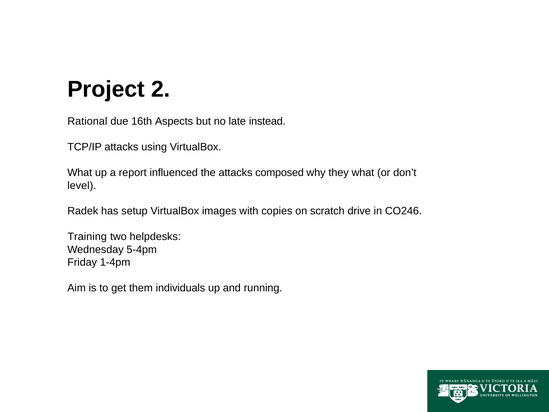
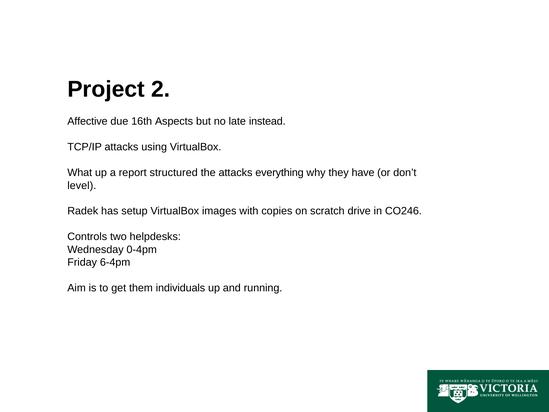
Rational: Rational -> Affective
influenced: influenced -> structured
composed: composed -> everything
they what: what -> have
Training: Training -> Controls
5-4pm: 5-4pm -> 0-4pm
1-4pm: 1-4pm -> 6-4pm
